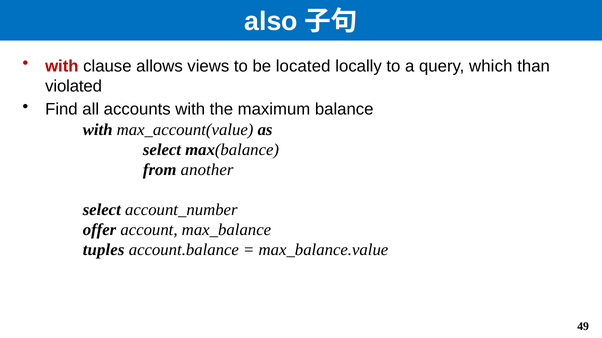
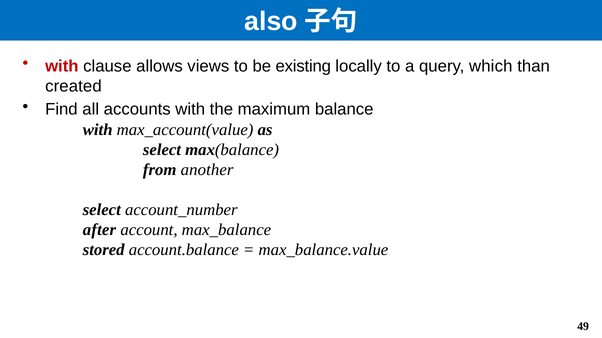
located: located -> existing
violated: violated -> created
offer: offer -> after
tuples: tuples -> stored
